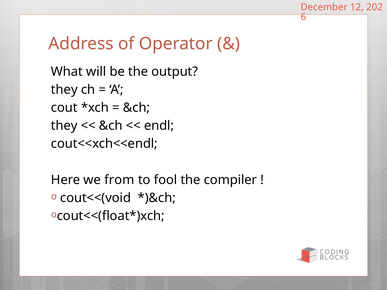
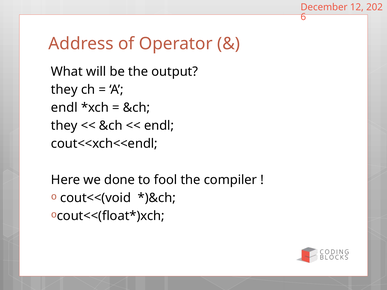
cout at (64, 108): cout -> endl
from: from -> done
